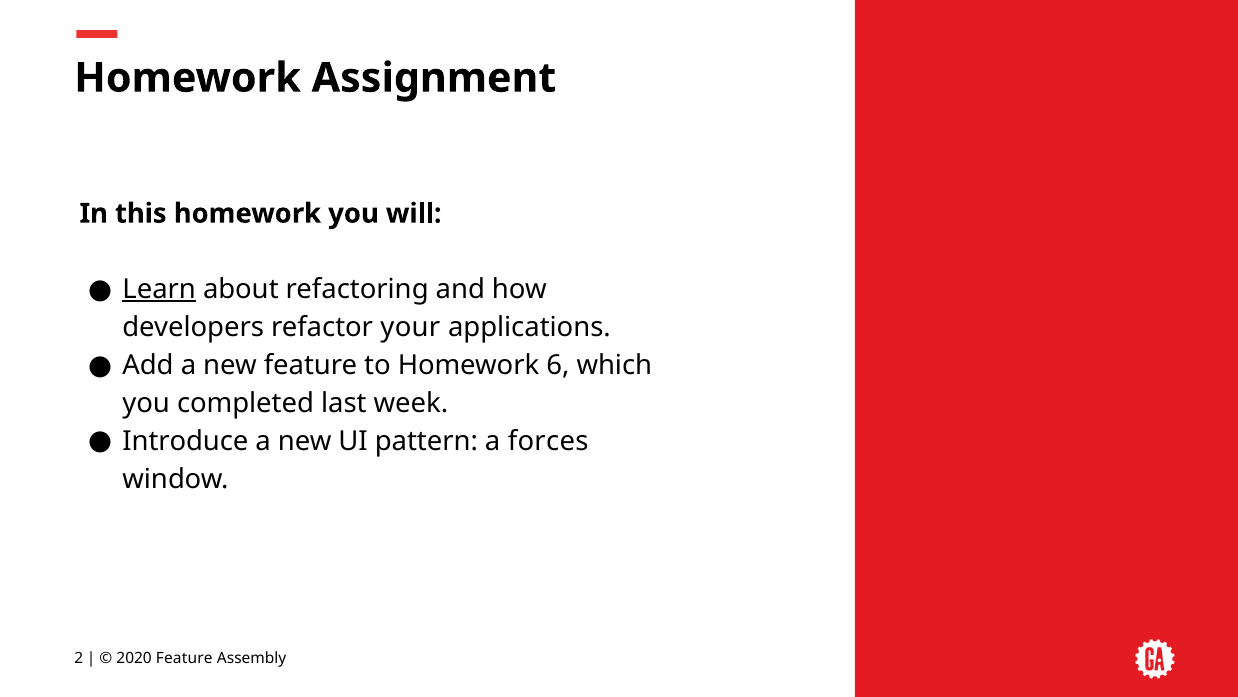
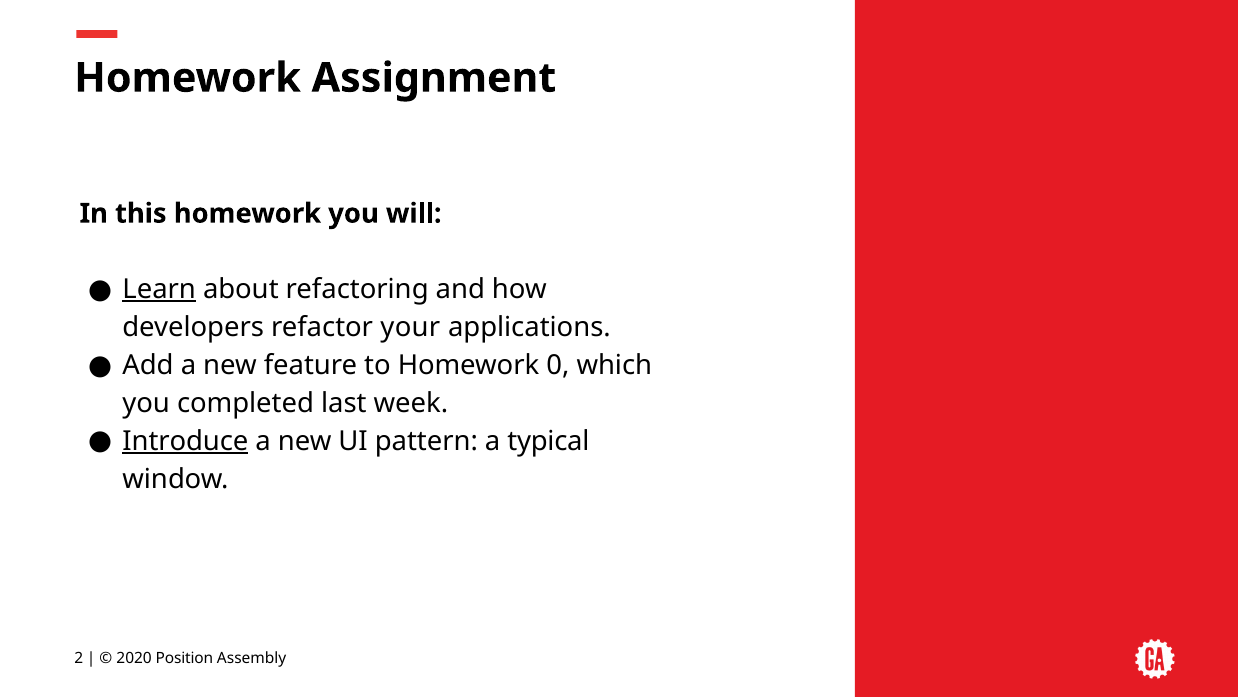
6: 6 -> 0
Introduce underline: none -> present
forces: forces -> typical
2020 Feature: Feature -> Position
